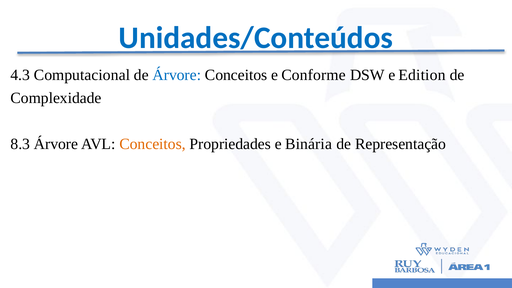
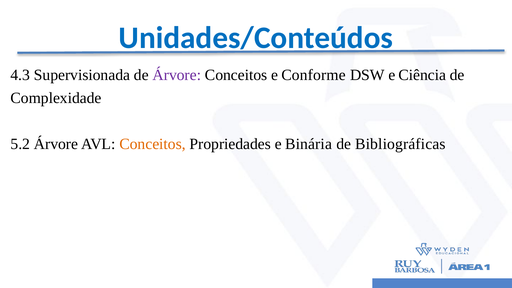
Computacional: Computacional -> Supervisionada
Árvore at (177, 75) colour: blue -> purple
Edition: Edition -> Ciência
8.3: 8.3 -> 5.2
Representação: Representação -> Bibliográficas
